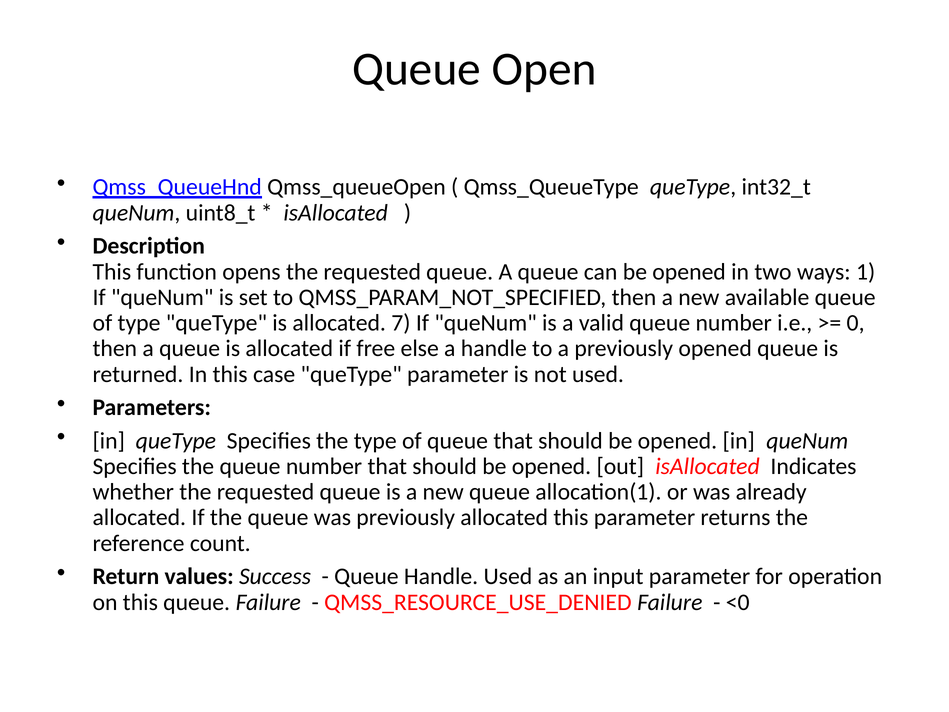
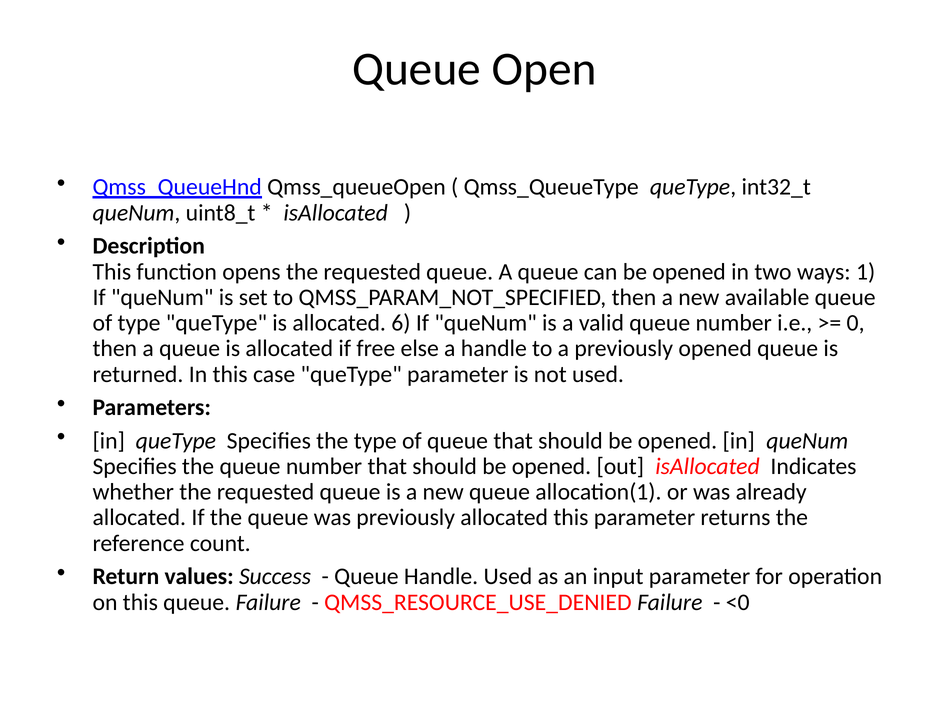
7: 7 -> 6
